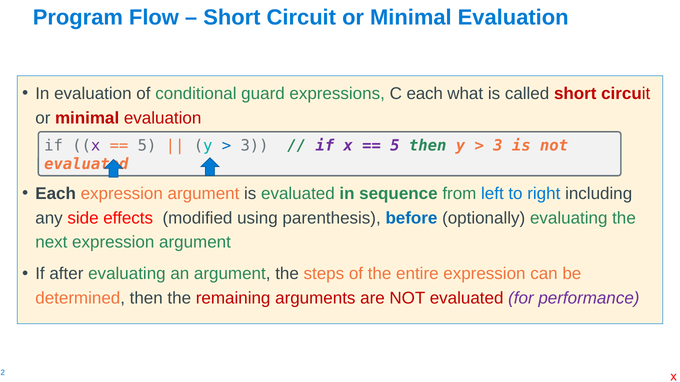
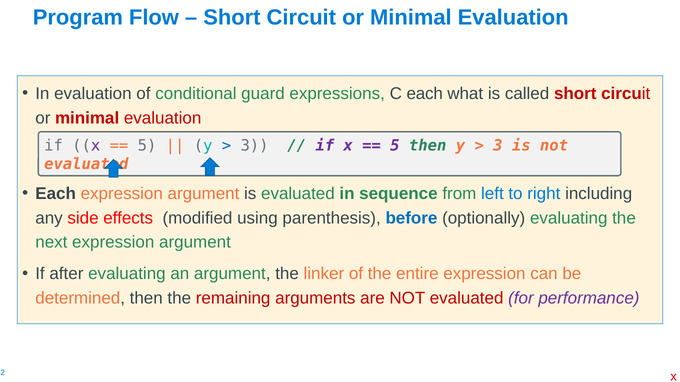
steps: steps -> linker
